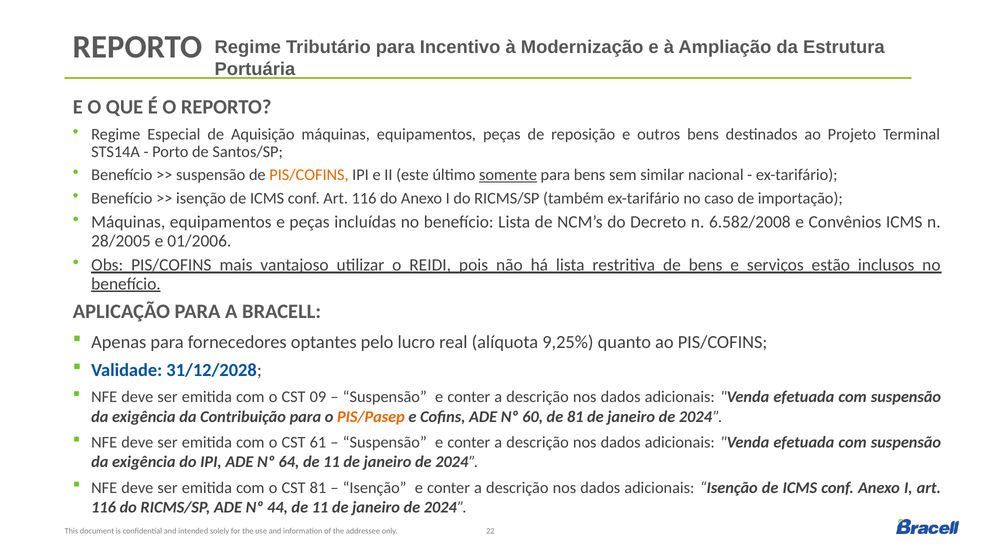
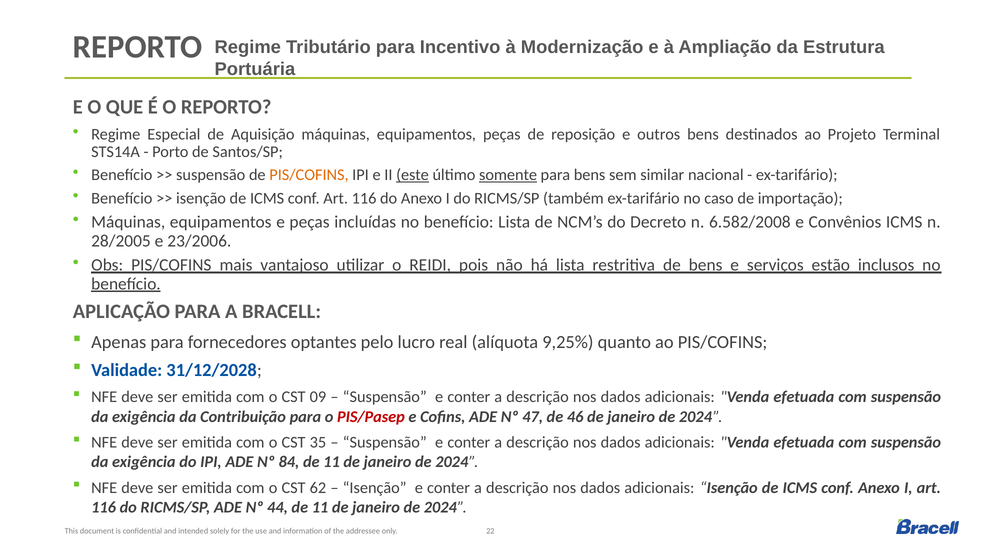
este underline: none -> present
01/2006: 01/2006 -> 23/2006
PIS/Pasep colour: orange -> red
60: 60 -> 47
de 81: 81 -> 46
61: 61 -> 35
64: 64 -> 84
CST 81: 81 -> 62
